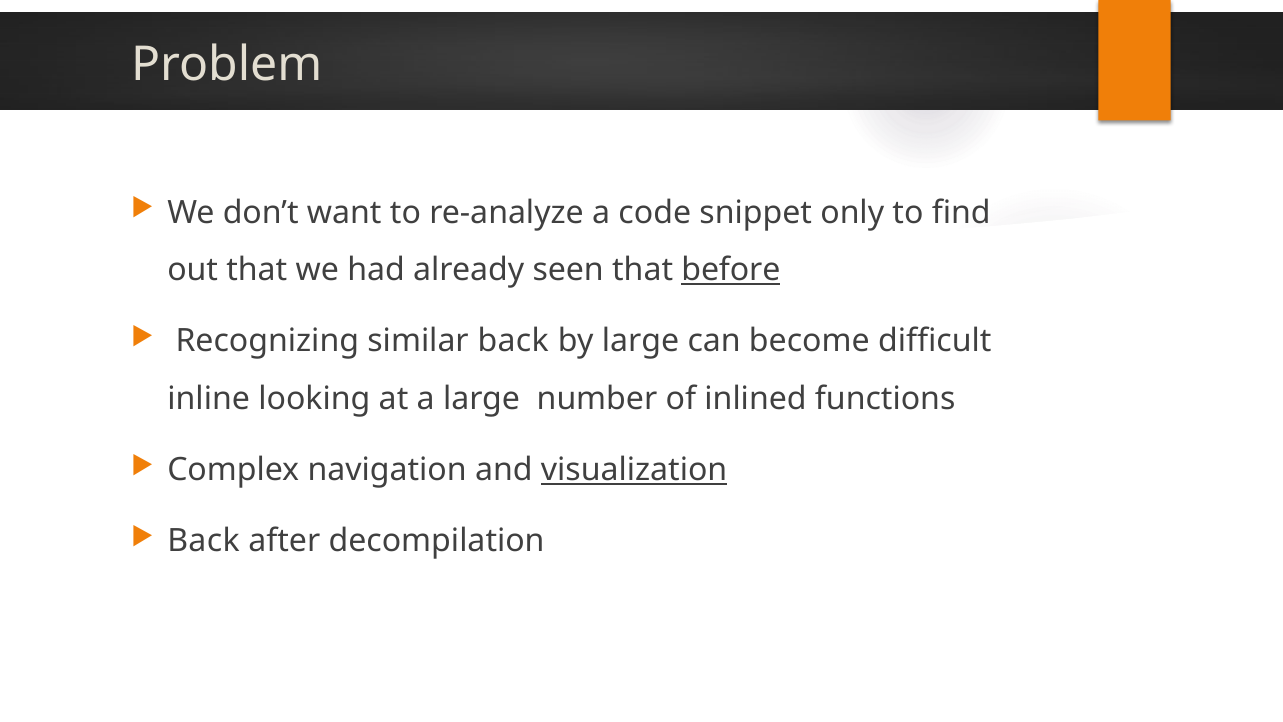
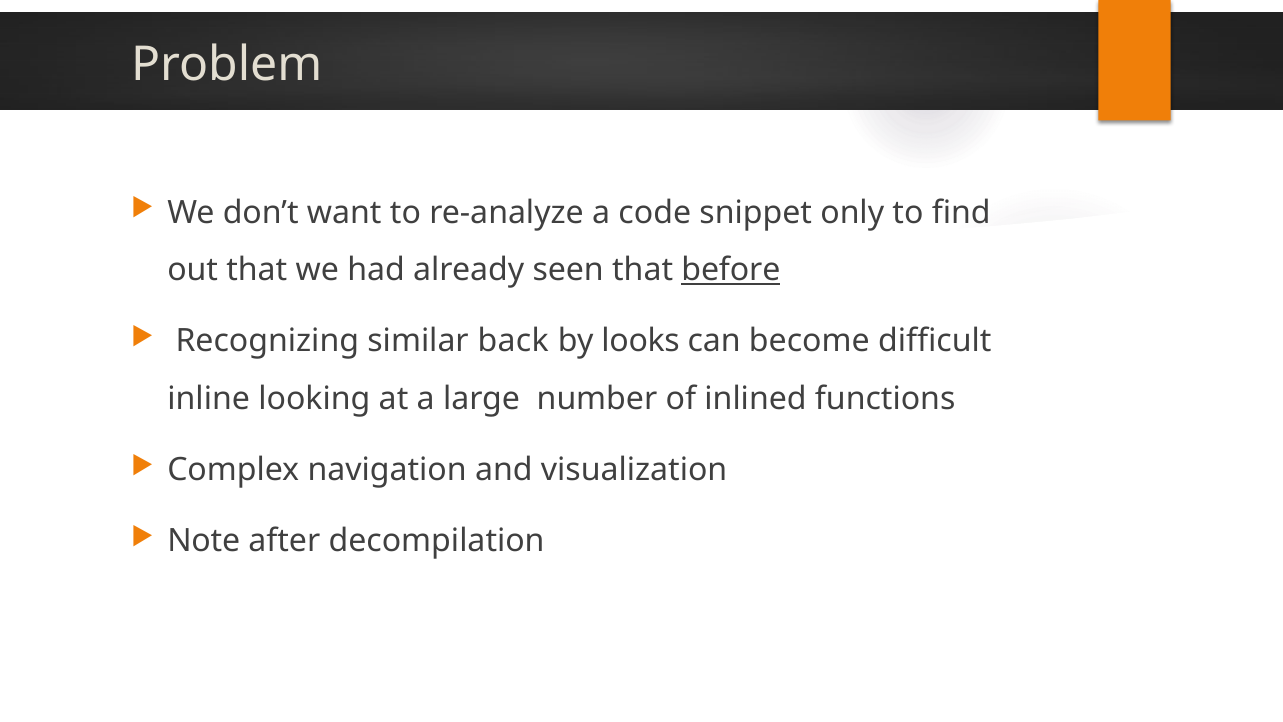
by large: large -> looks
visualization underline: present -> none
Back at (203, 541): Back -> Note
